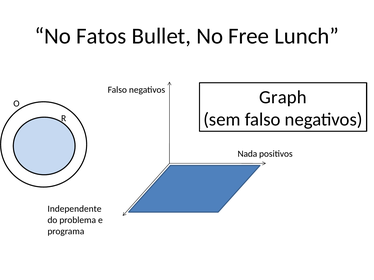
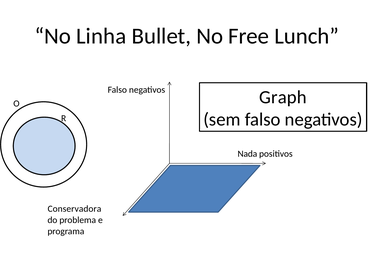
Fatos: Fatos -> Linha
Independente: Independente -> Conservadora
